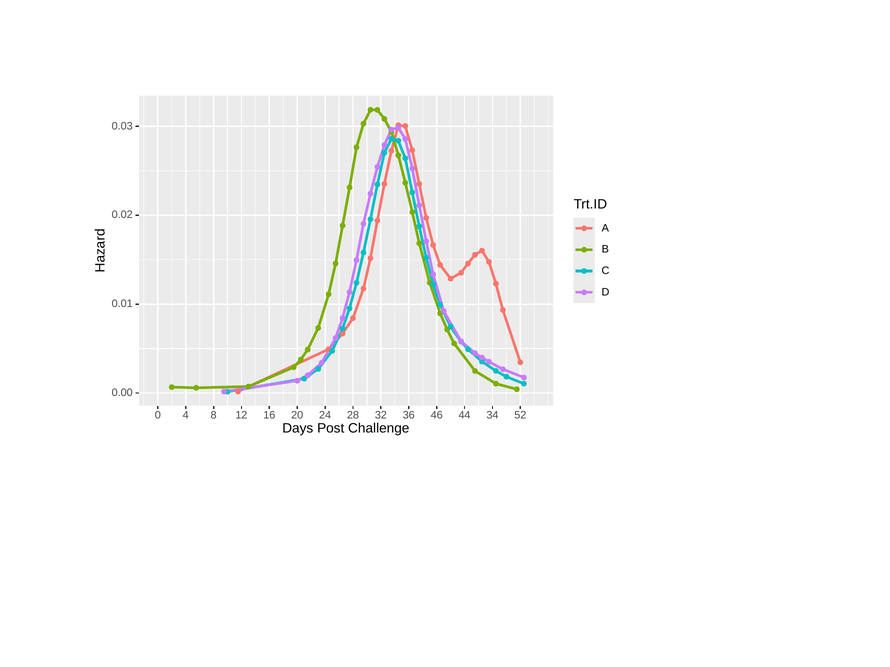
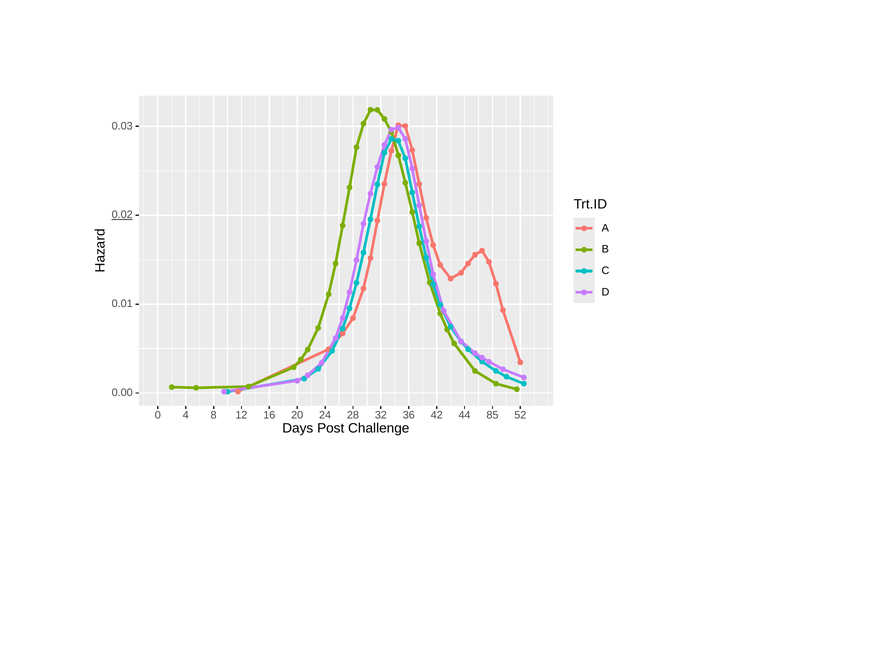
0.02 underline: none -> present
46: 46 -> 42
34: 34 -> 85
